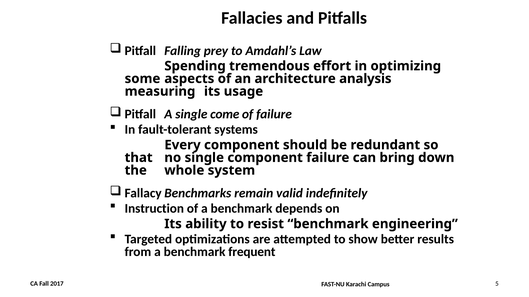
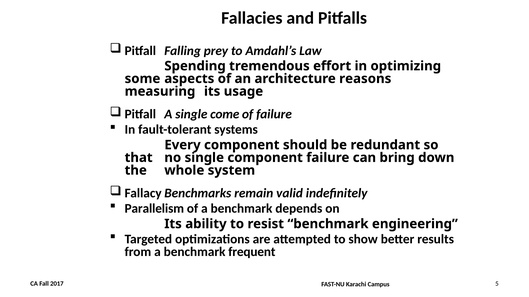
analysis: analysis -> reasons
Instruction: Instruction -> Parallelism
